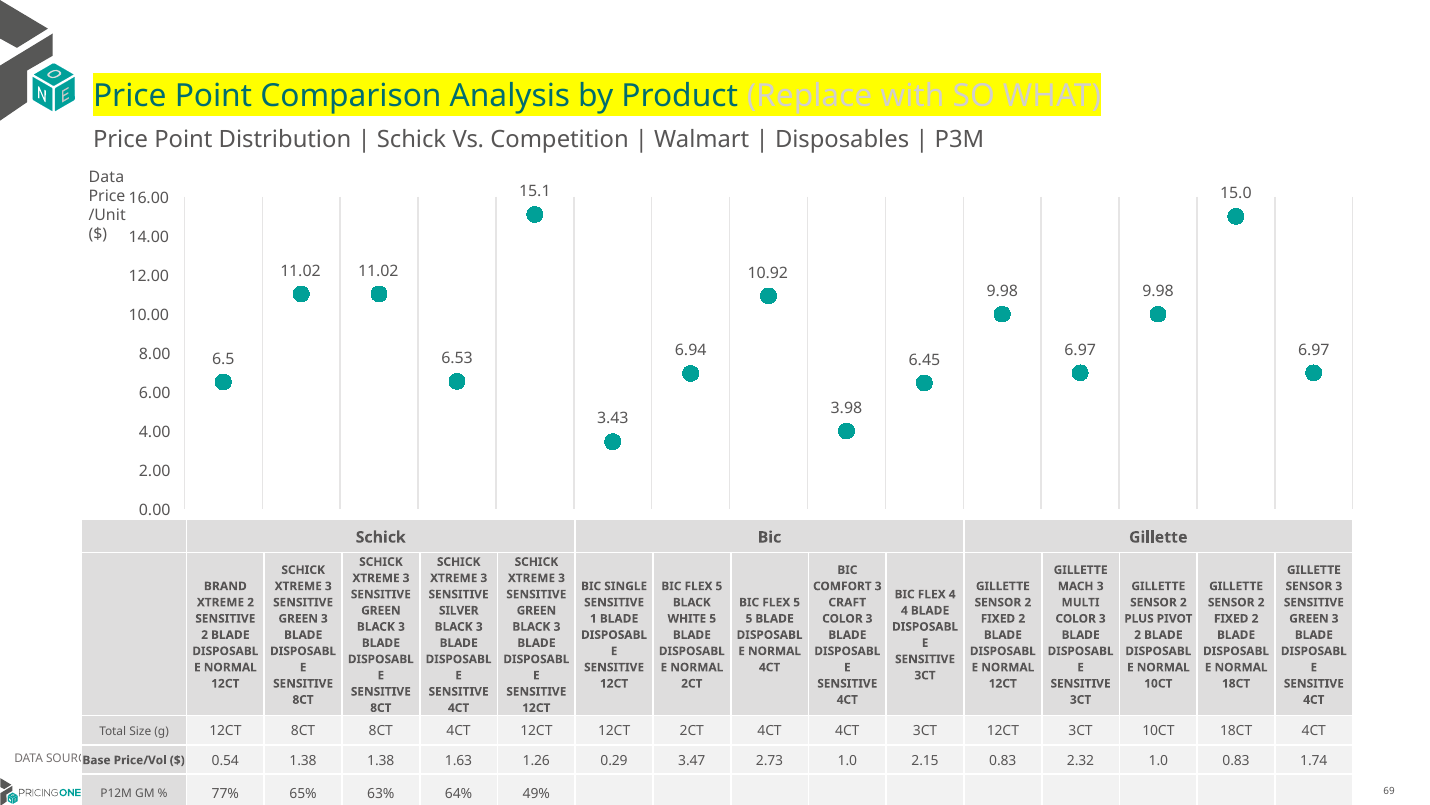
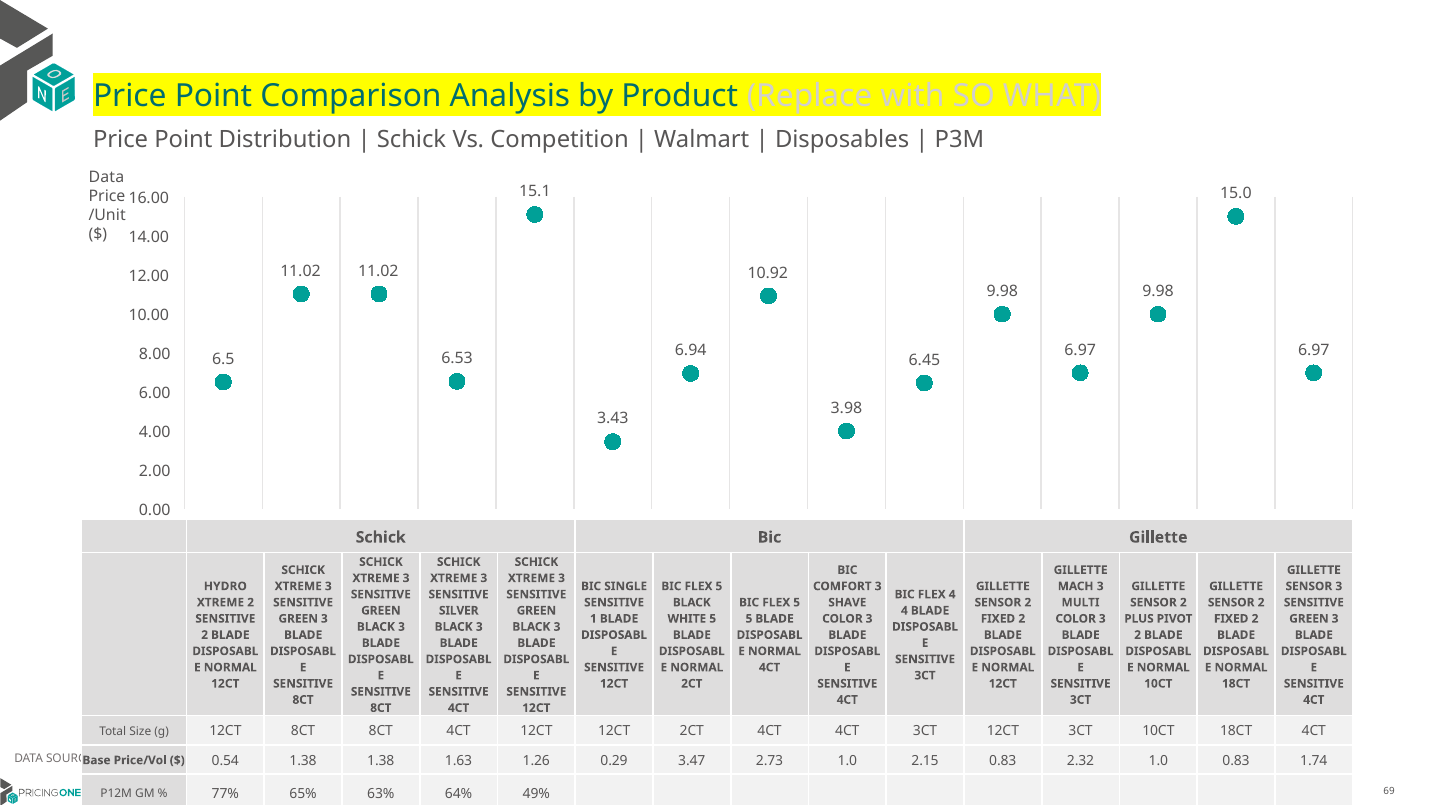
BRAND: BRAND -> HYDRO
CRAFT: CRAFT -> SHAVE
